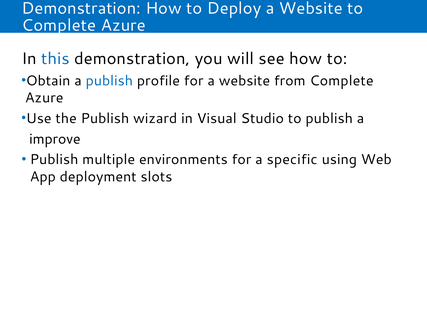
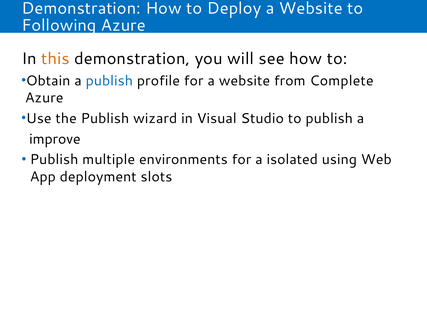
Complete at (59, 25): Complete -> Following
this colour: blue -> orange
specific: specific -> isolated
